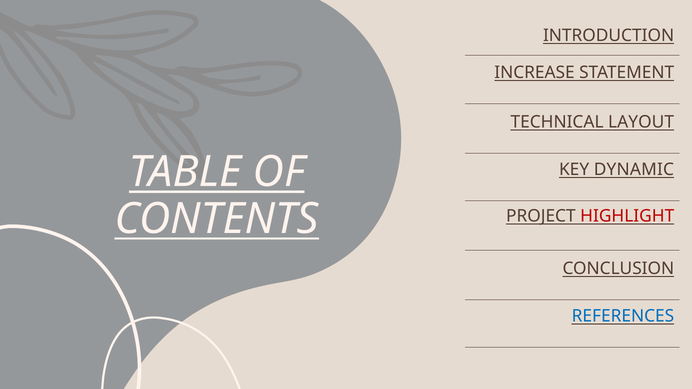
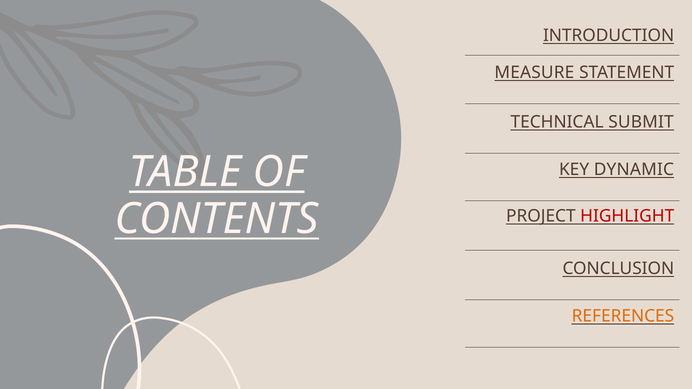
INCREASE: INCREASE -> MEASURE
LAYOUT: LAYOUT -> SUBMIT
REFERENCES colour: blue -> orange
